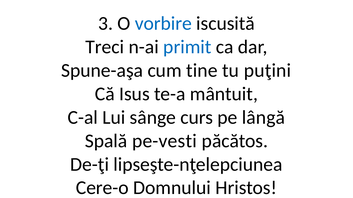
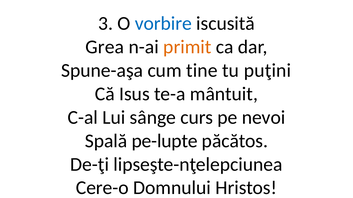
Treci: Treci -> Grea
primit colour: blue -> orange
lângă: lângă -> nevoi
pe-vesti: pe-vesti -> pe-lupte
